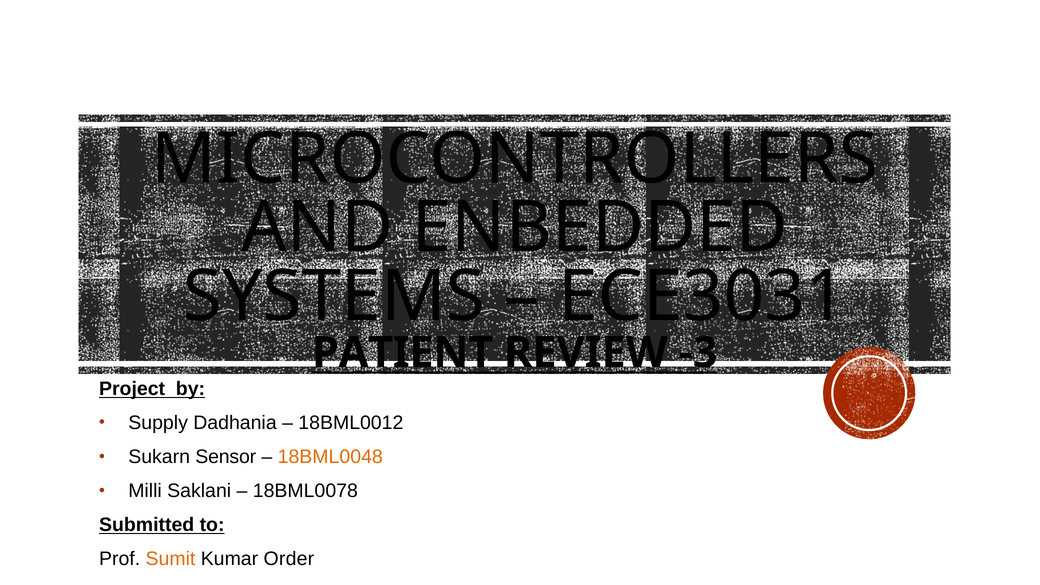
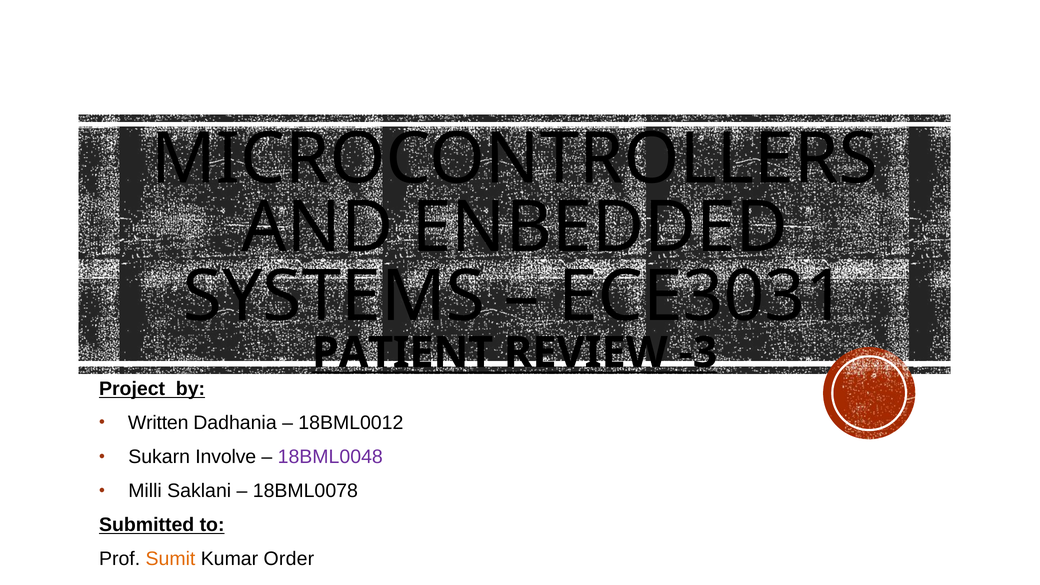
Supply: Supply -> Written
Sensor: Sensor -> Involve
18BML0048 colour: orange -> purple
